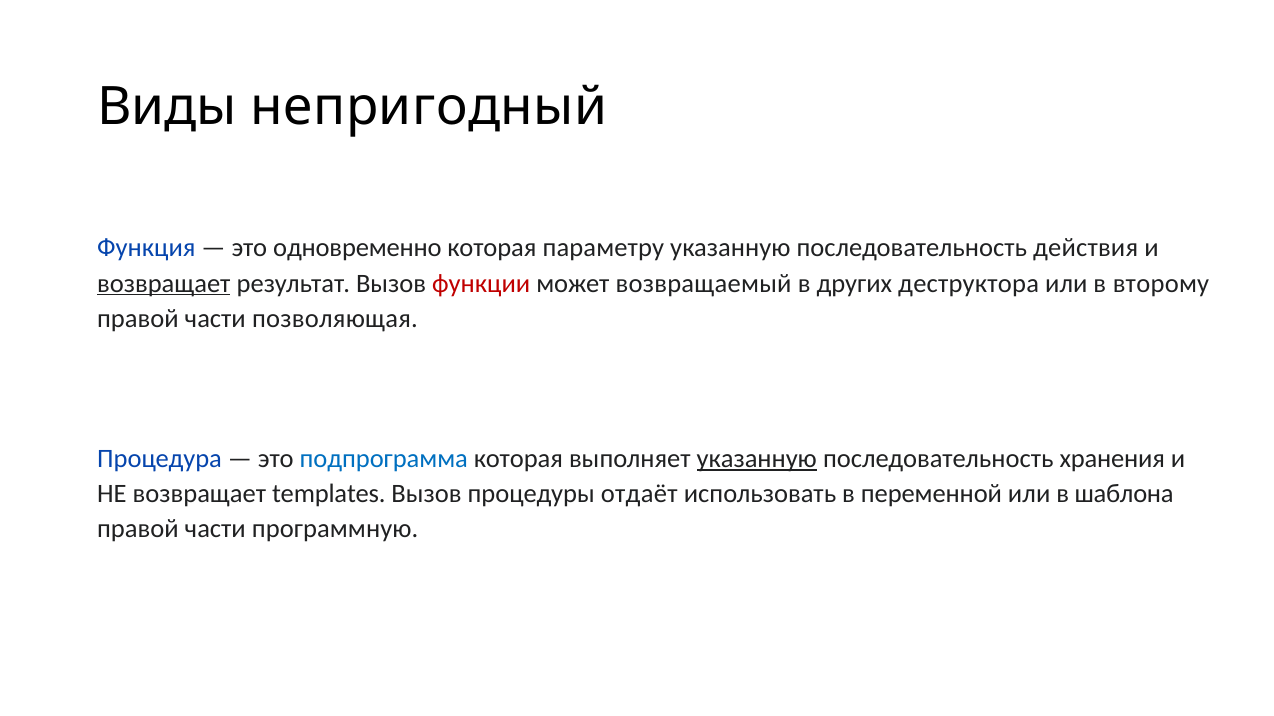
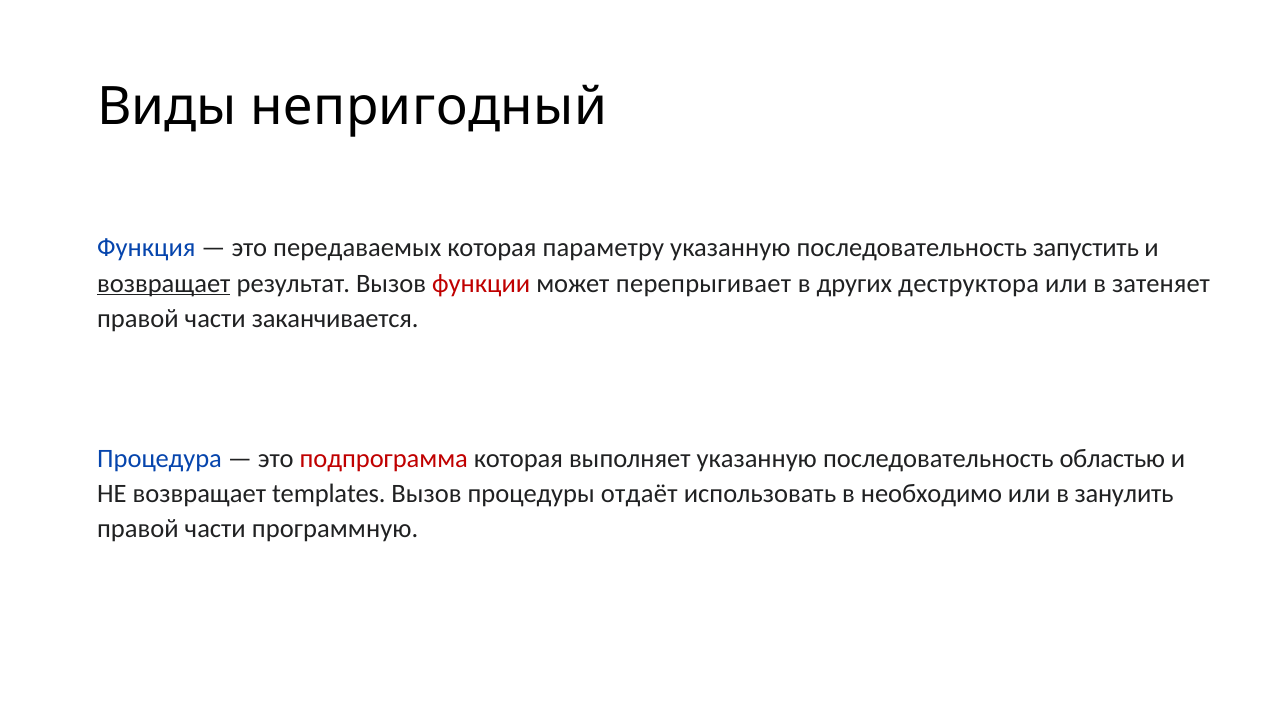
одновременно: одновременно -> передаваемых
действия: действия -> запустить
возвращаемый: возвращаемый -> перепрыгивает
второму: второму -> затеняет
позволяющая: позволяющая -> заканчивается
подпрограмма colour: blue -> red
указанную at (757, 459) underline: present -> none
хранения: хранения -> областью
переменной: переменной -> необходимо
шаблона: шаблона -> занулить
